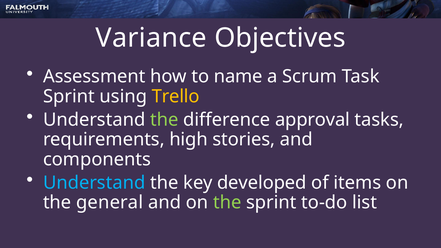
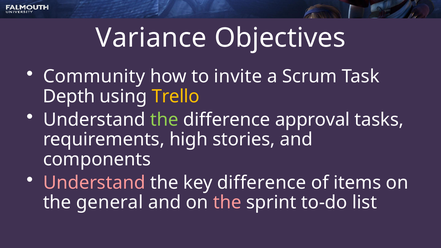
Assessment: Assessment -> Community
name: name -> invite
Sprint at (69, 96): Sprint -> Depth
Understand at (94, 183) colour: light blue -> pink
key developed: developed -> difference
the at (227, 203) colour: light green -> pink
